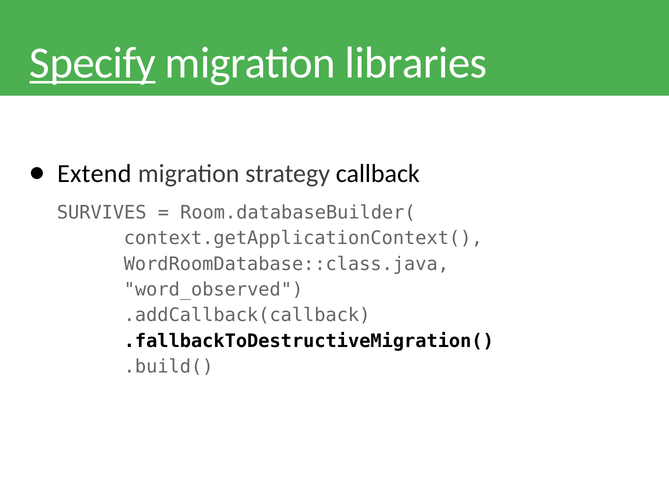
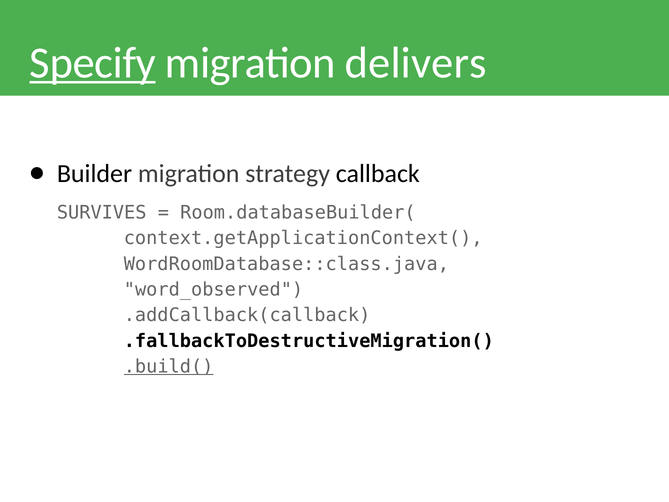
libraries: libraries -> delivers
Extend: Extend -> Builder
.build( underline: none -> present
